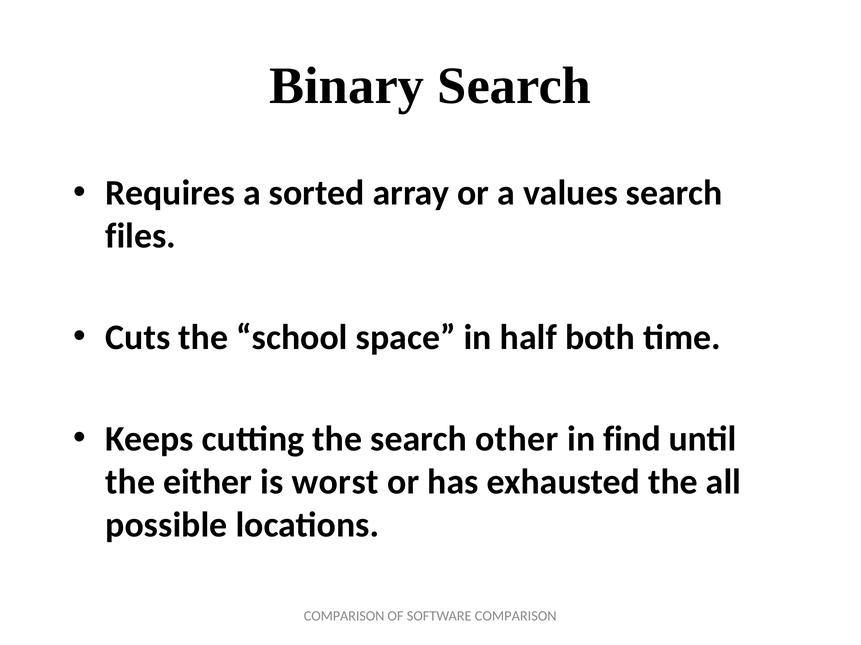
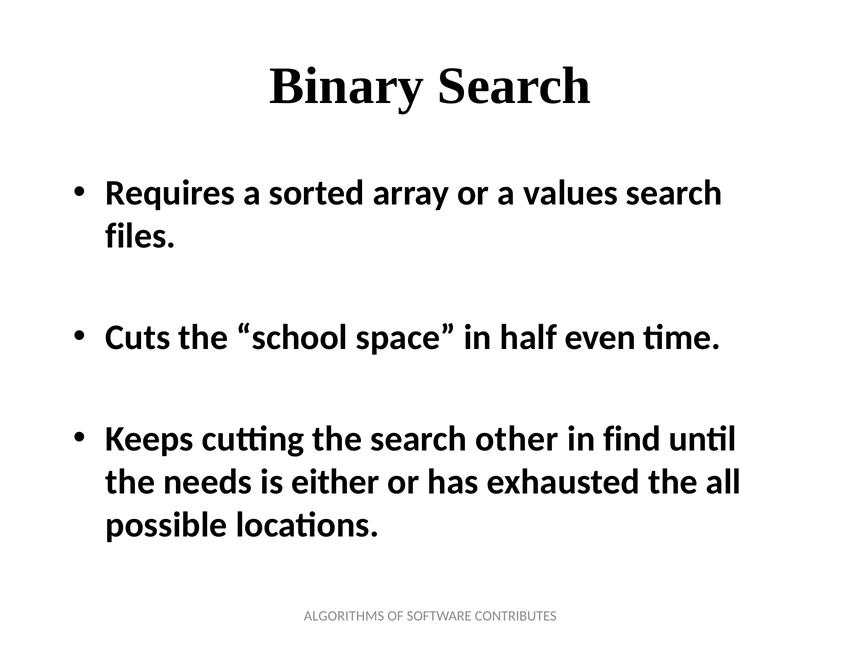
both: both -> even
either: either -> needs
worst: worst -> either
COMPARISON at (344, 617): COMPARISON -> ALGORITHMS
SOFTWARE COMPARISON: COMPARISON -> CONTRIBUTES
